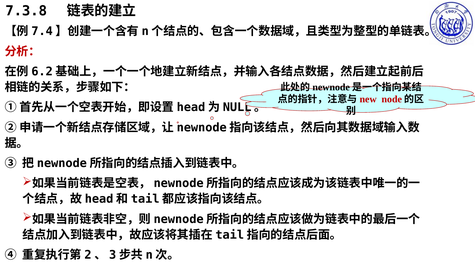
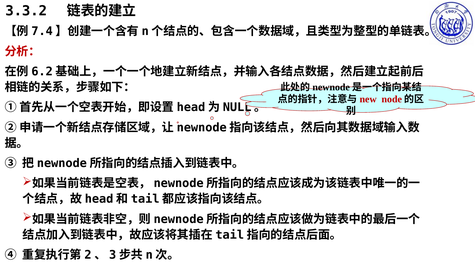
7.3.8: 7.3.8 -> 3.3.2
